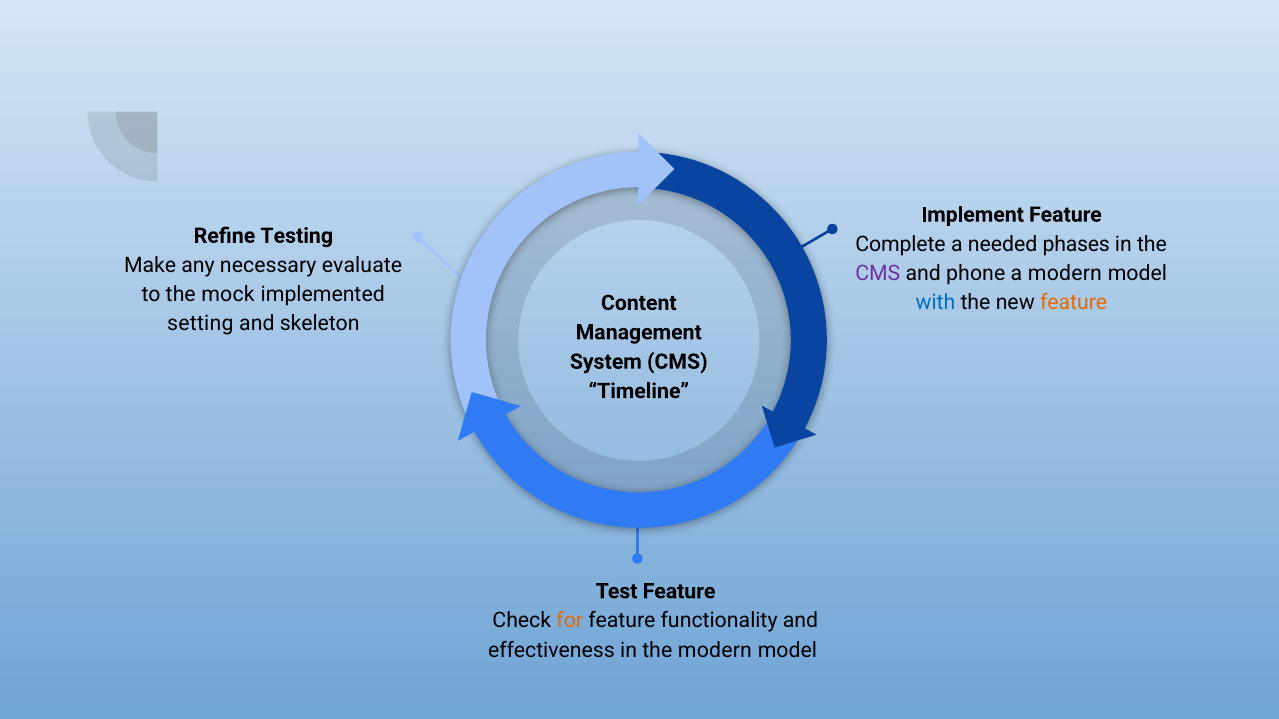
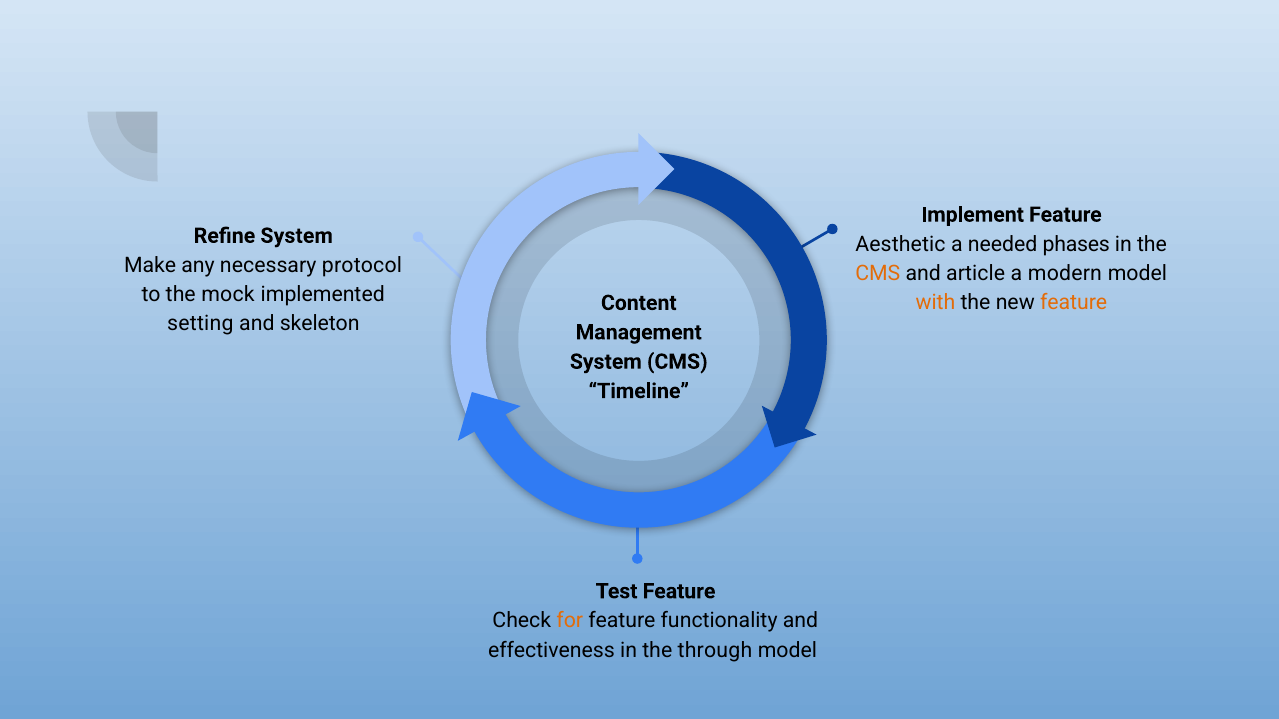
Refine Testing: Testing -> System
Complete: Complete -> Aesthetic
evaluate: evaluate -> protocol
CMS at (878, 274) colour: purple -> orange
phone: phone -> article
with colour: blue -> orange
the modern: modern -> through
